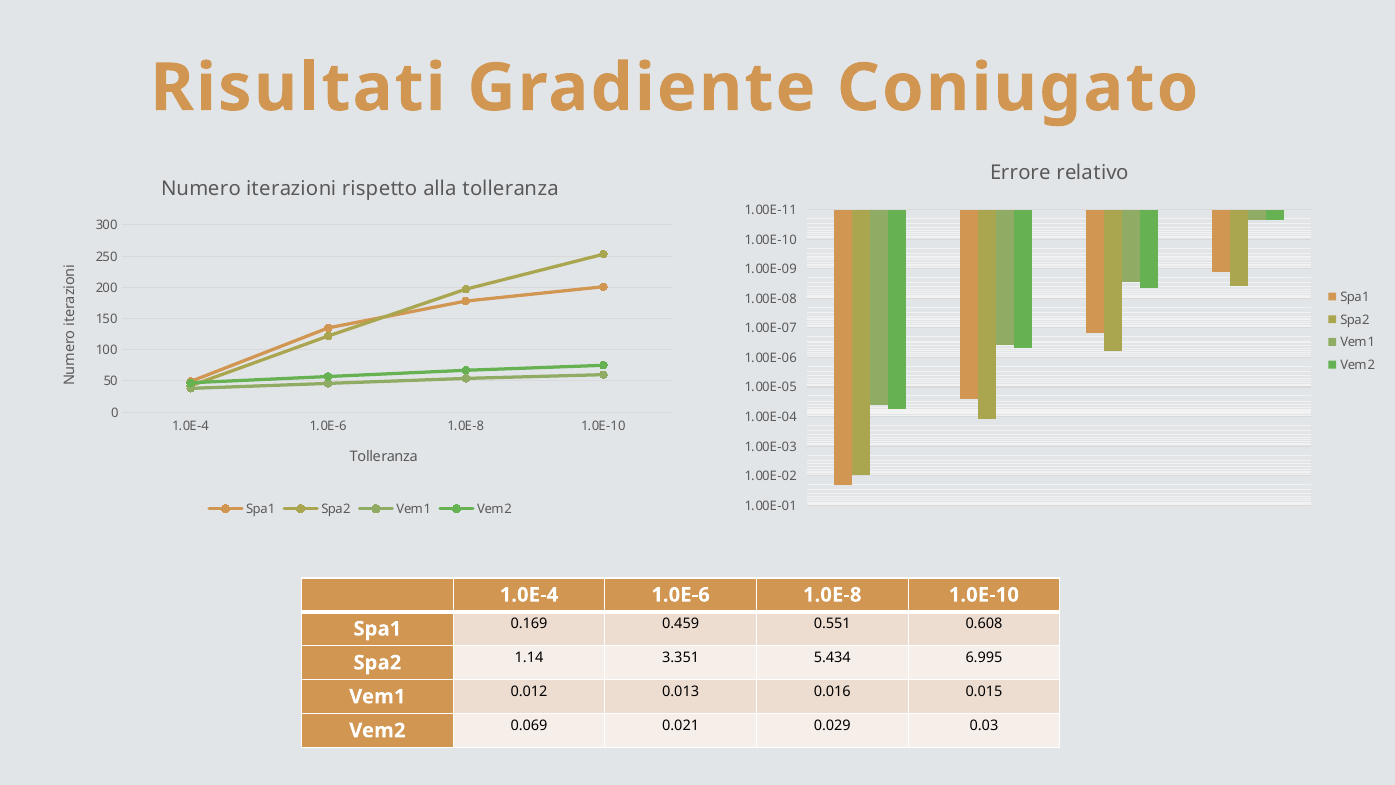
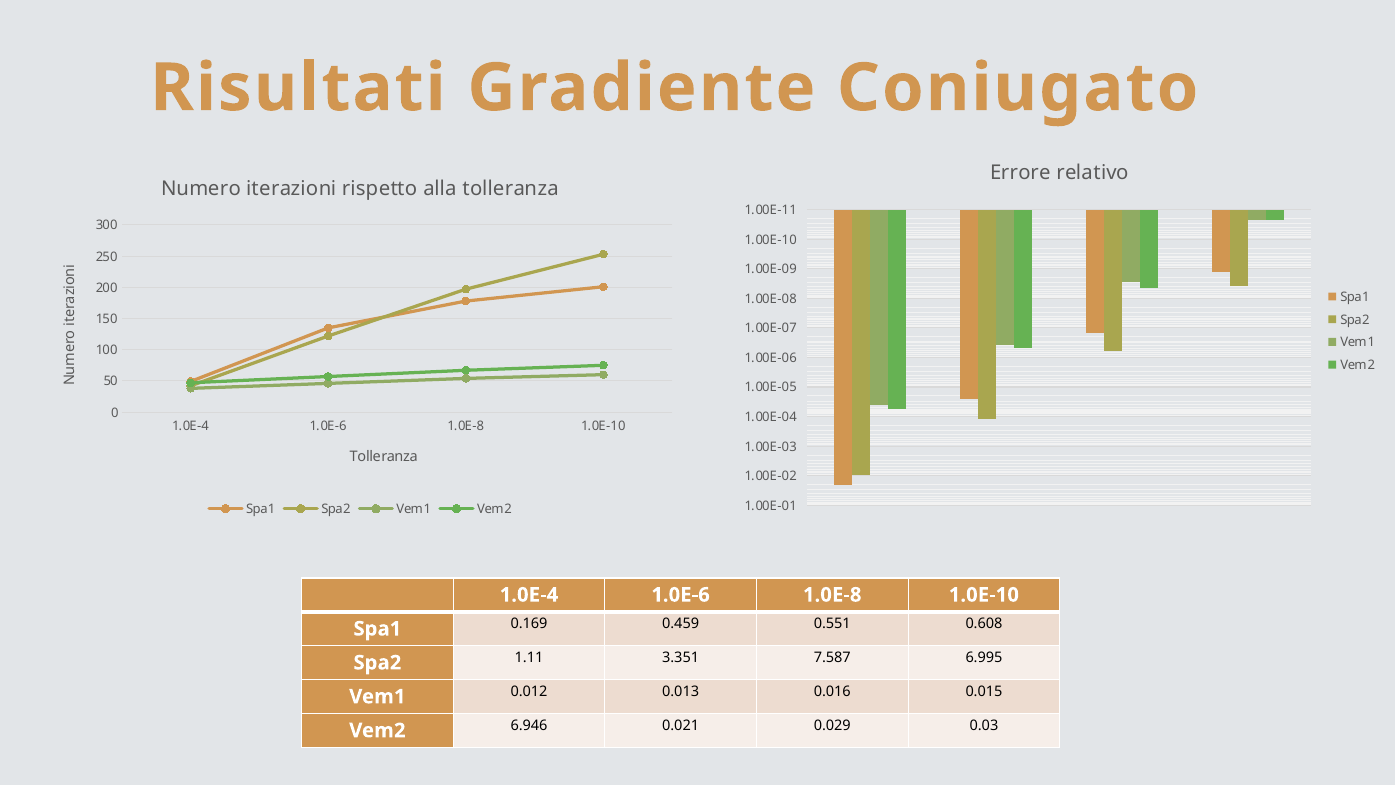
1.14: 1.14 -> 1.11
5.434: 5.434 -> 7.587
0.069: 0.069 -> 6.946
